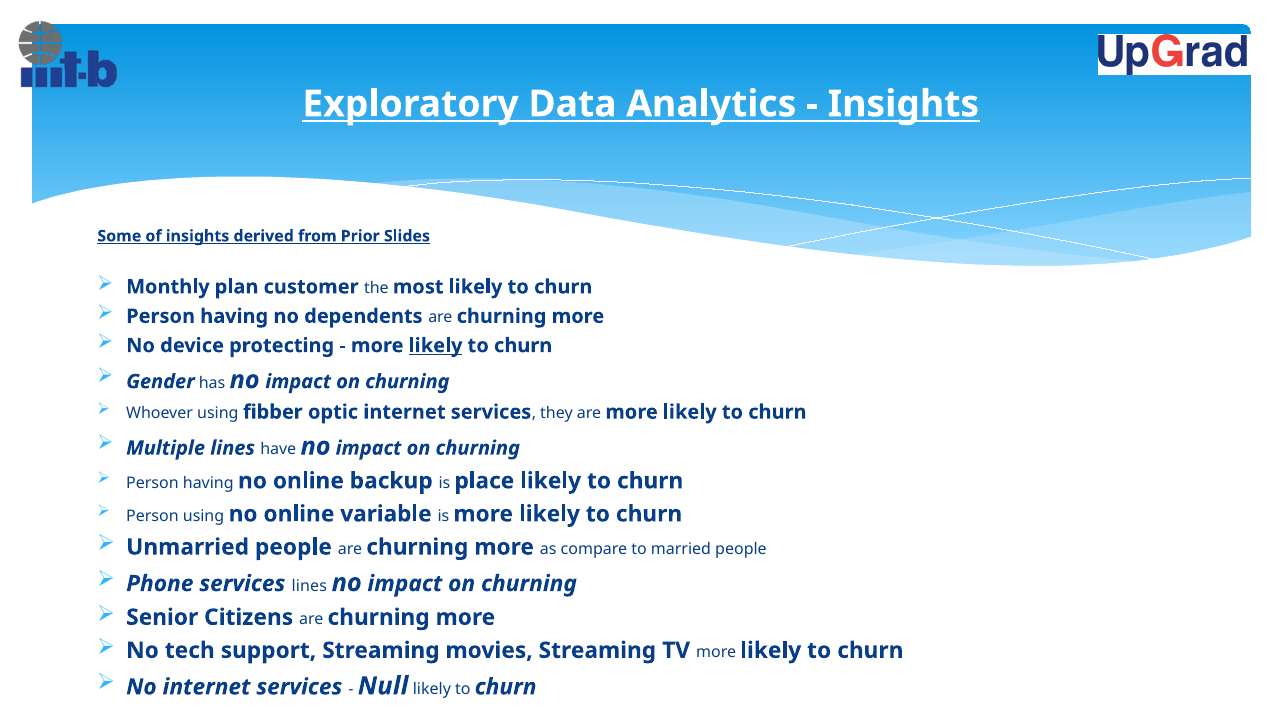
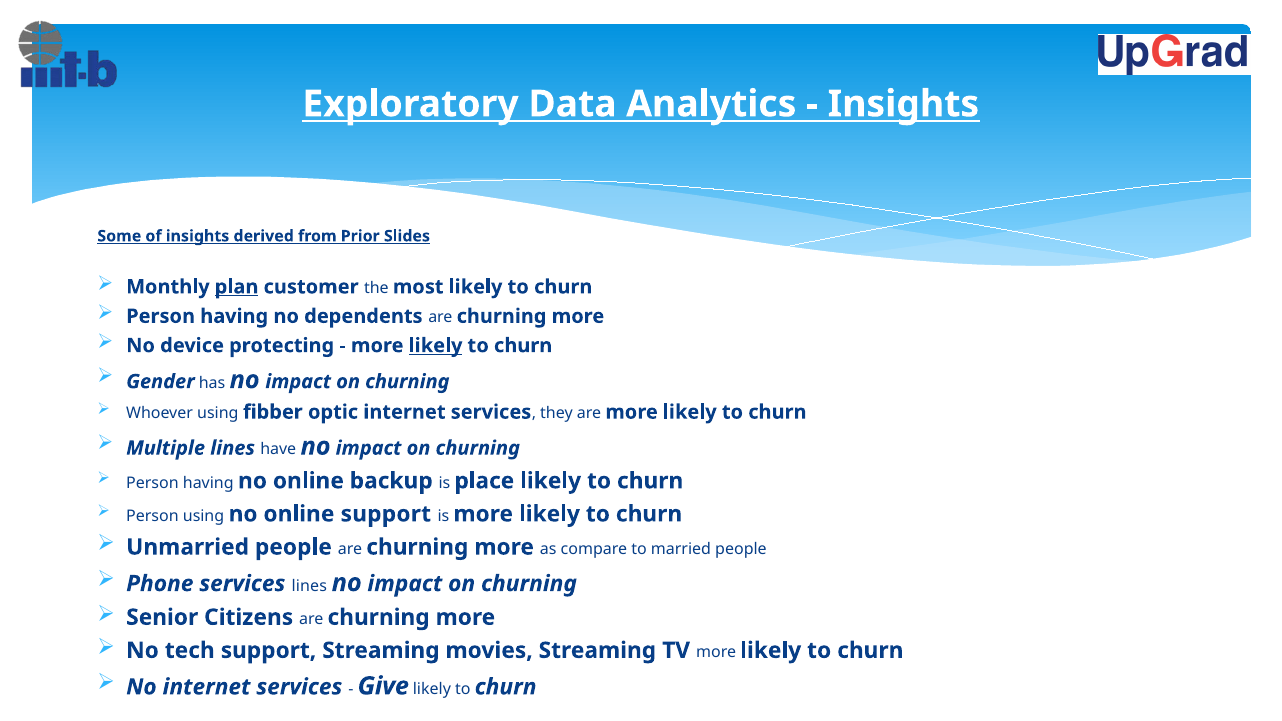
plan underline: none -> present
online variable: variable -> support
Null: Null -> Give
